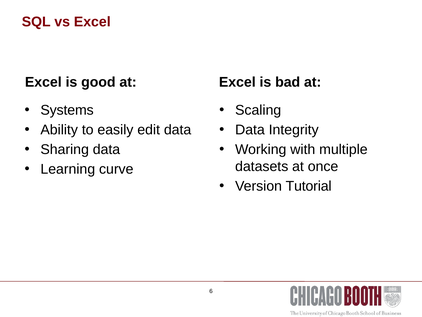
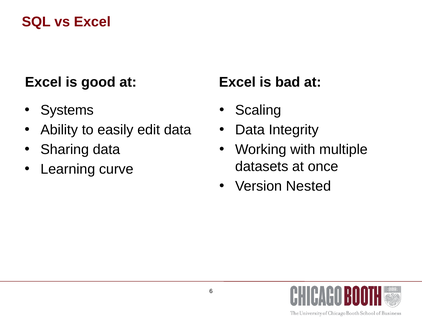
Tutorial: Tutorial -> Nested
